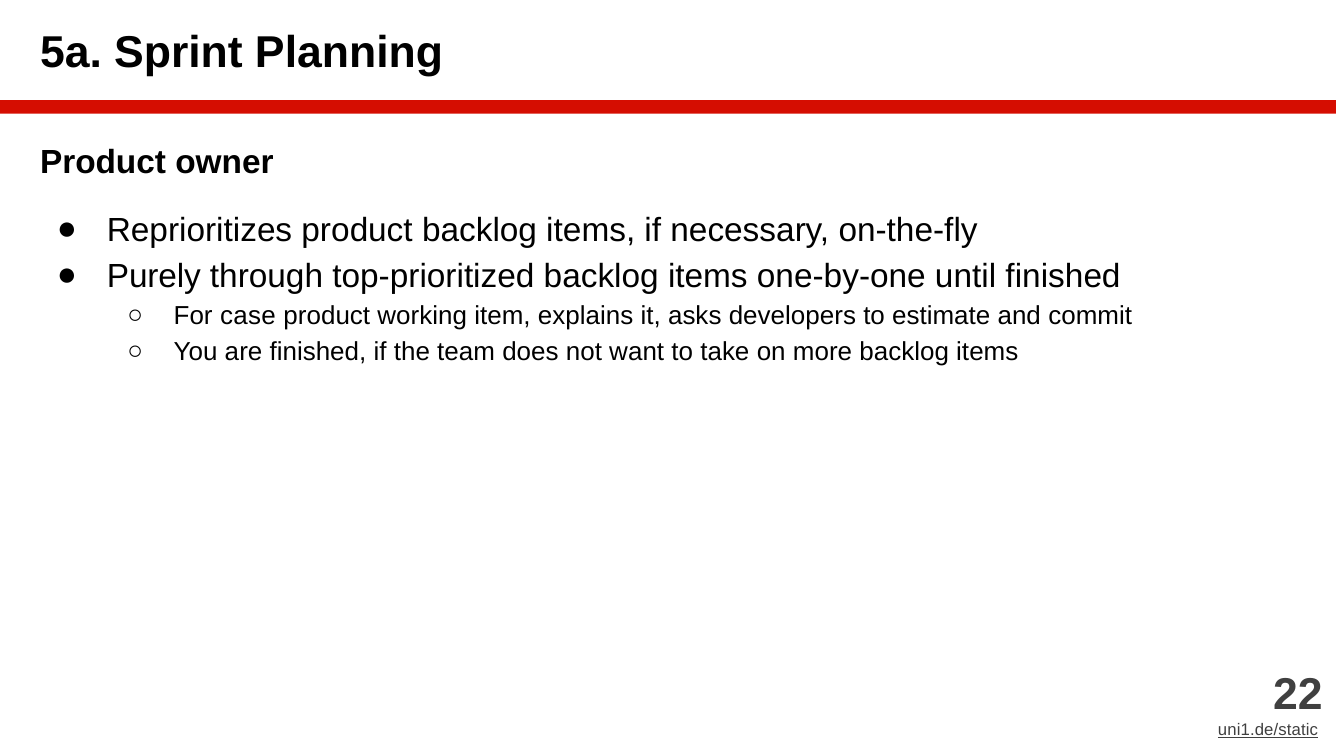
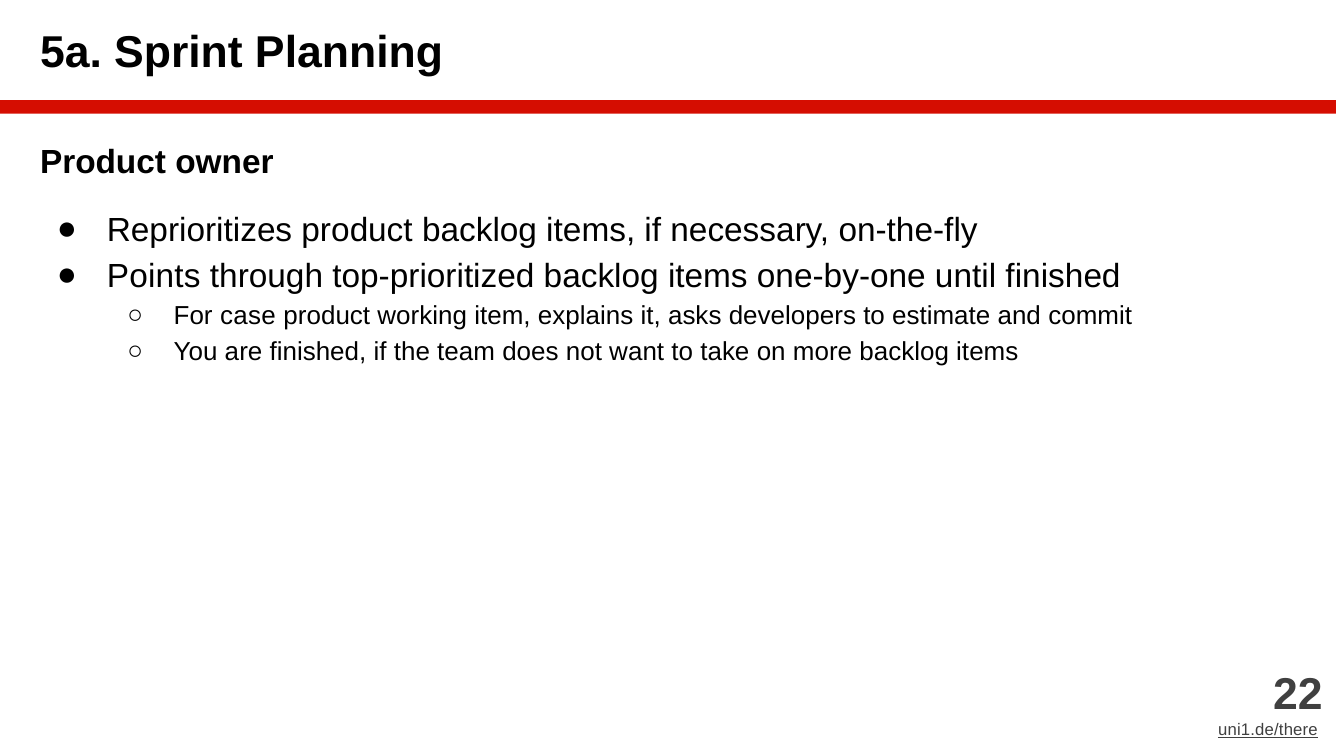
Purely: Purely -> Points
uni1.de/static: uni1.de/static -> uni1.de/there
